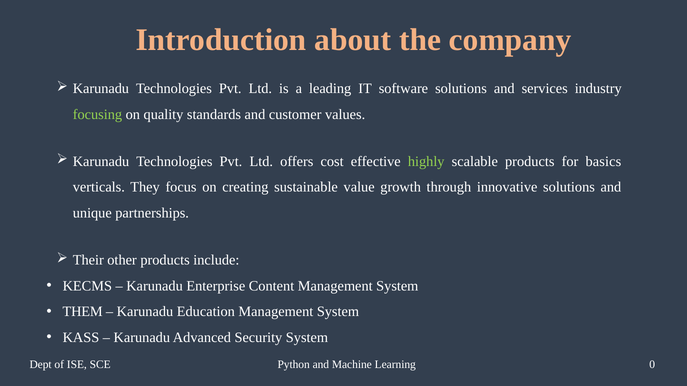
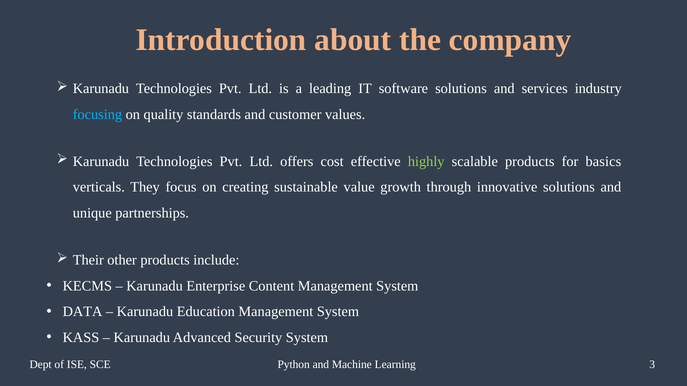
focusing colour: light green -> light blue
THEM: THEM -> DATA
0: 0 -> 3
